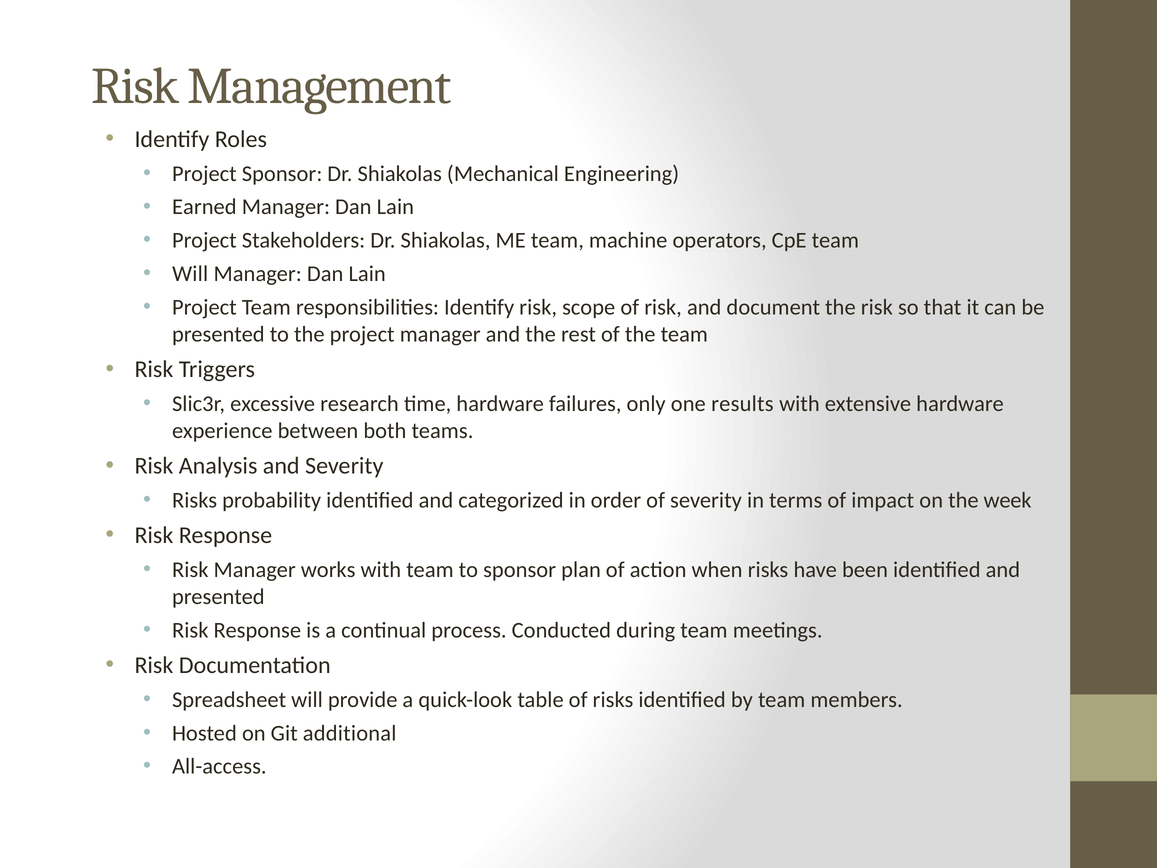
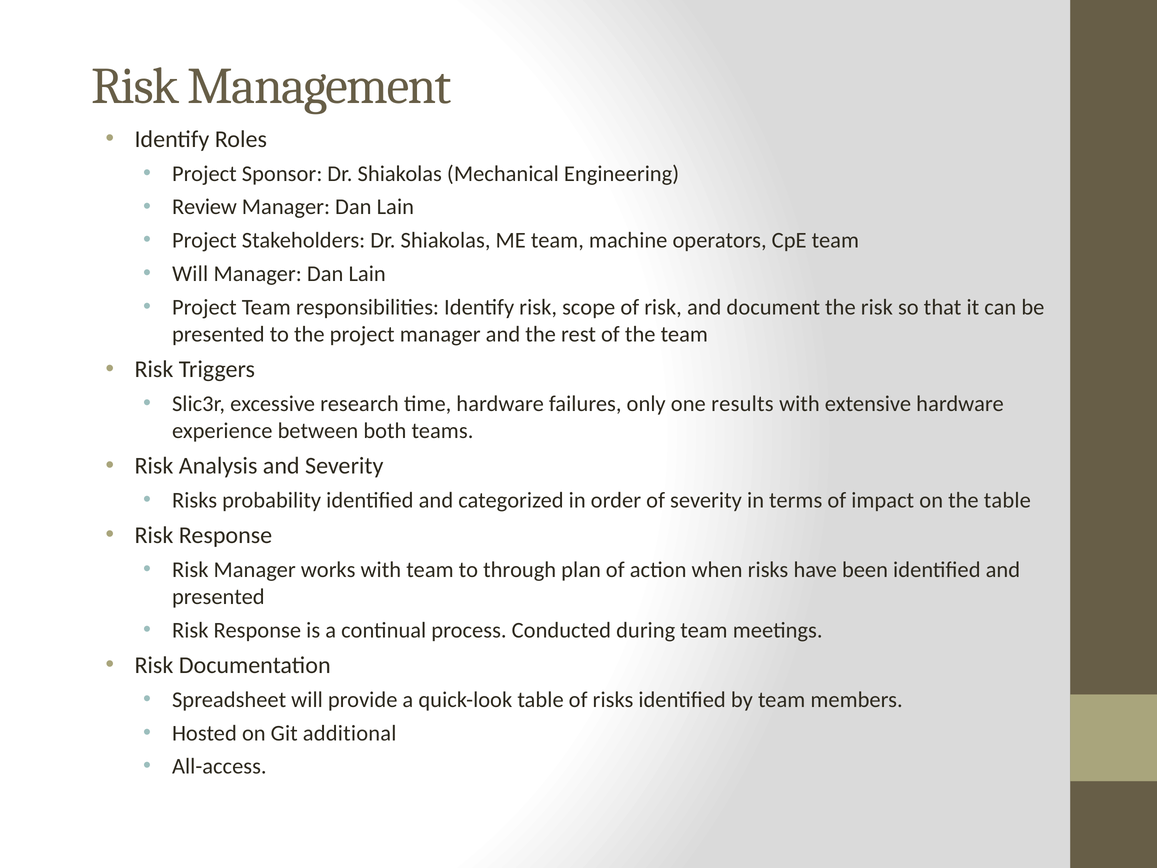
Earned: Earned -> Review
the week: week -> table
to sponsor: sponsor -> through
